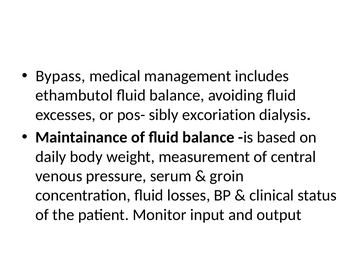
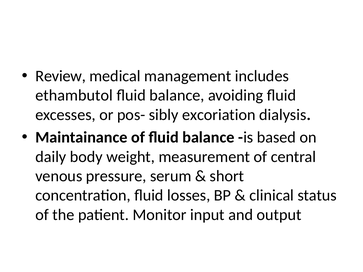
Bypass: Bypass -> Review
groin: groin -> short
